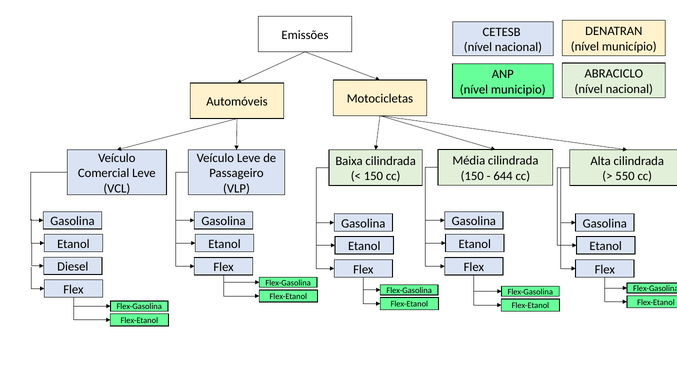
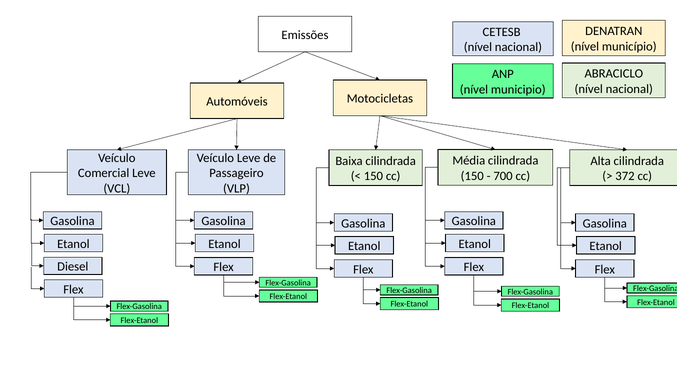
644: 644 -> 700
550: 550 -> 372
